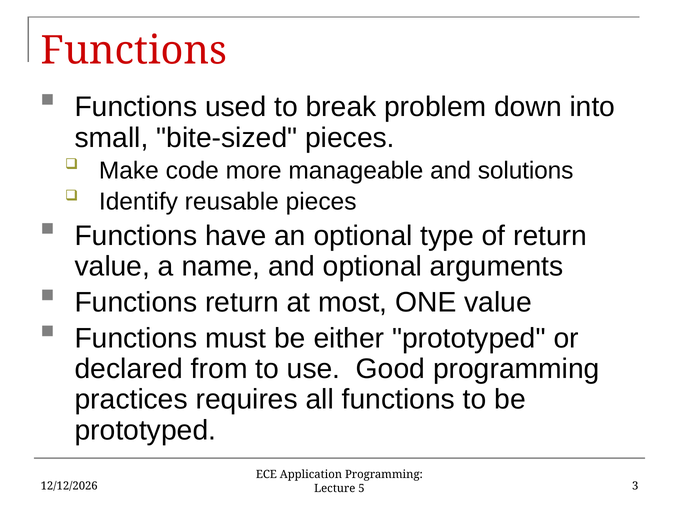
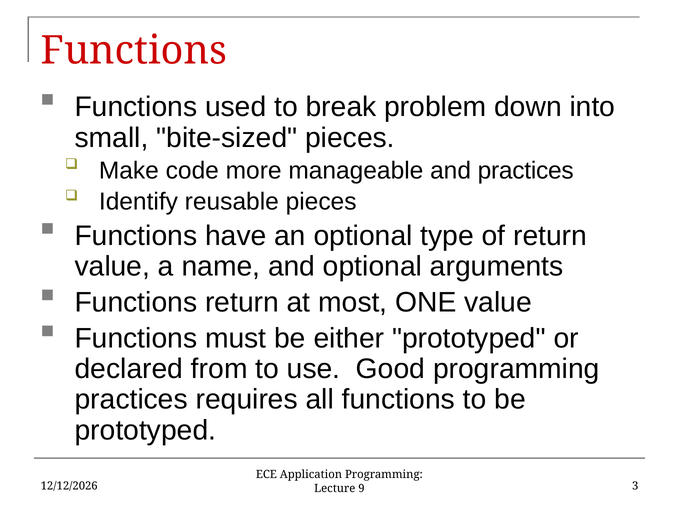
and solutions: solutions -> practices
5: 5 -> 9
